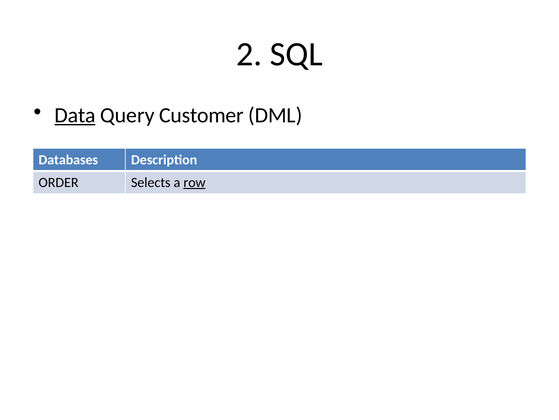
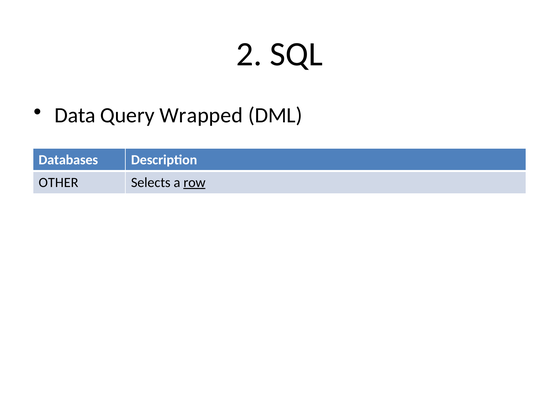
Data underline: present -> none
Customer: Customer -> Wrapped
ORDER: ORDER -> OTHER
